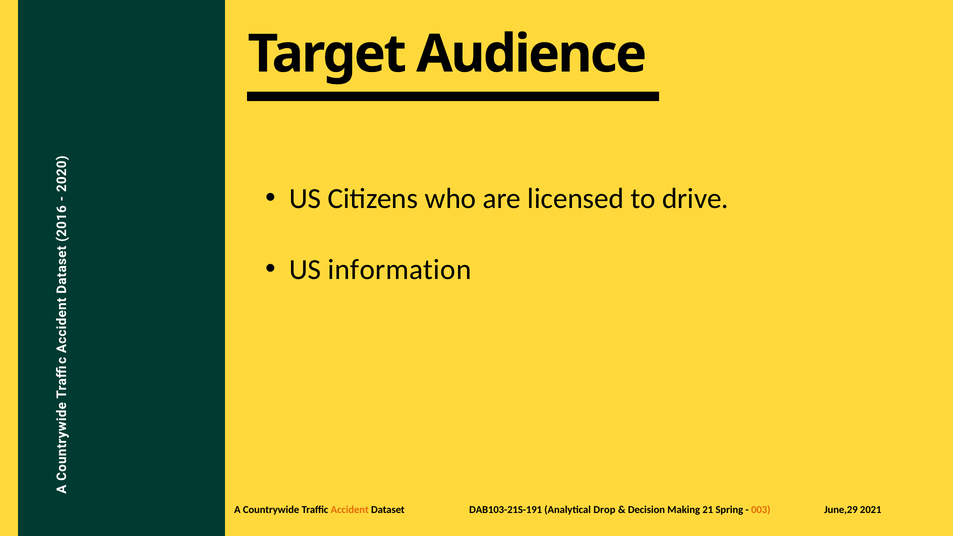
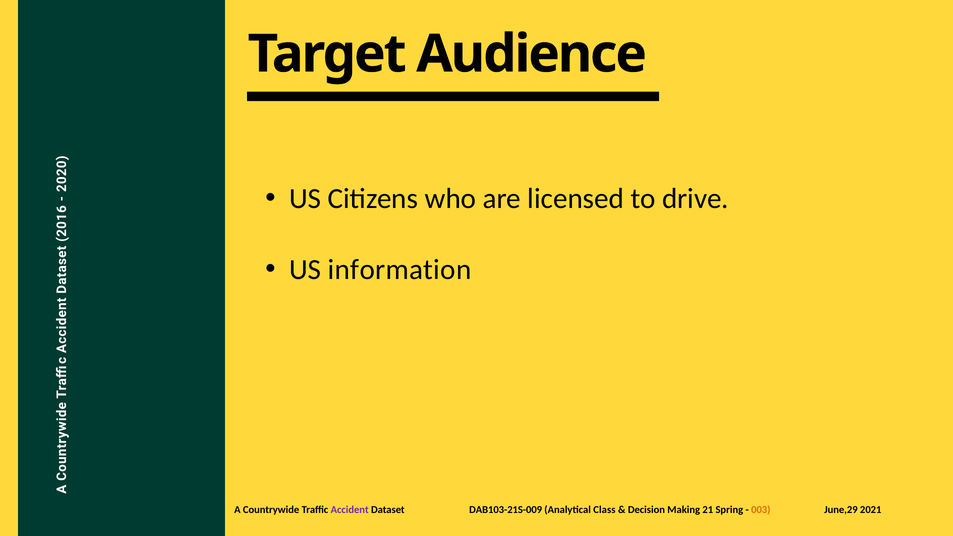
Accident colour: orange -> purple
DAB103-21S-191: DAB103-21S-191 -> DAB103-21S-009
Drop: Drop -> Class
